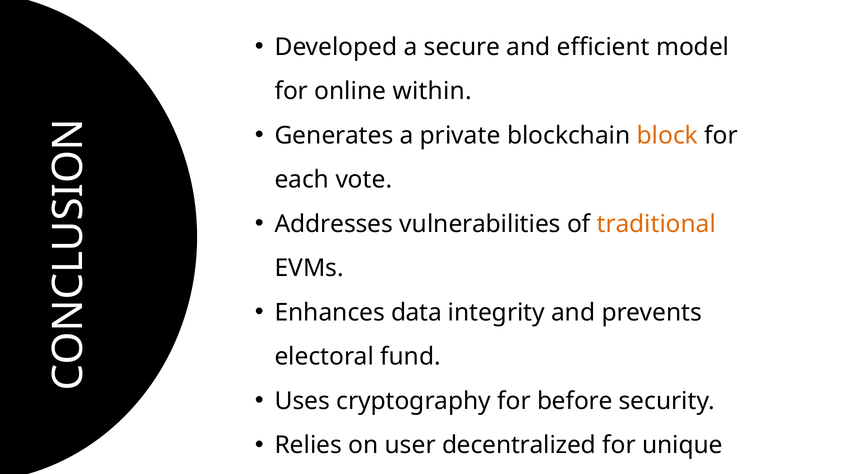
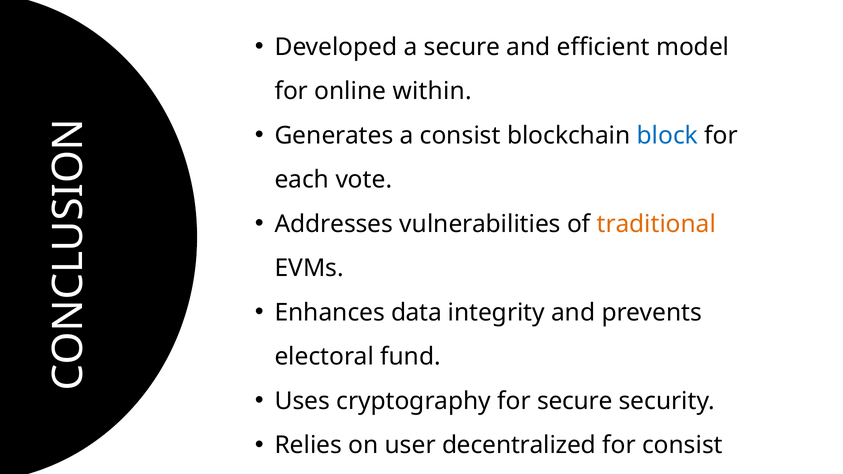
a private: private -> consist
block colour: orange -> blue
for before: before -> secure
for unique: unique -> consist
